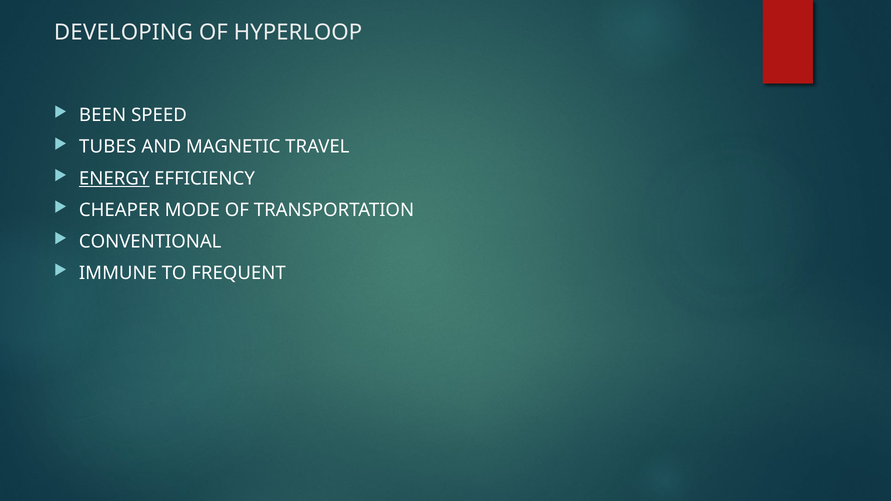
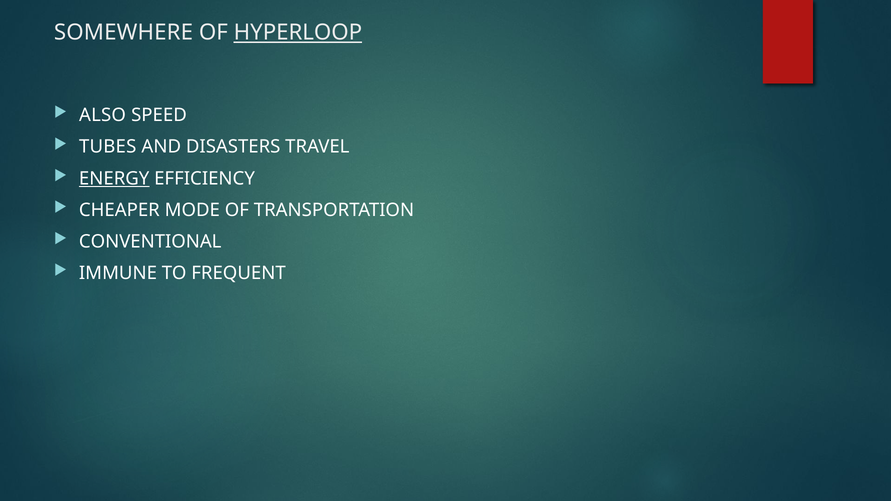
DEVELOPING: DEVELOPING -> SOMEWHERE
HYPERLOOP underline: none -> present
BEEN: BEEN -> ALSO
MAGNETIC: MAGNETIC -> DISASTERS
